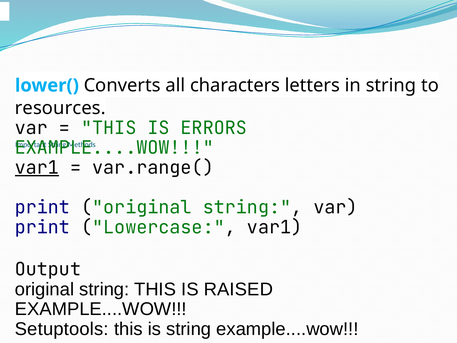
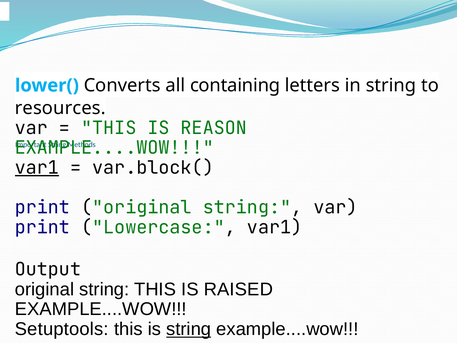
characters: characters -> containing
ERRORS: ERRORS -> REASON
var.range(: var.range( -> var.block(
string at (189, 329) underline: none -> present
